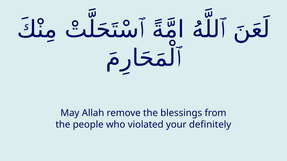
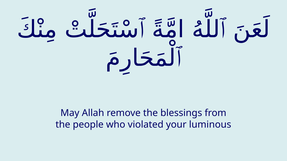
definitely: definitely -> luminous
